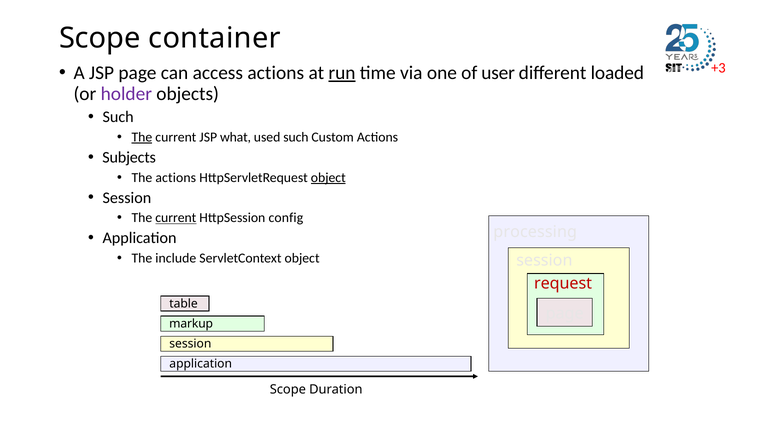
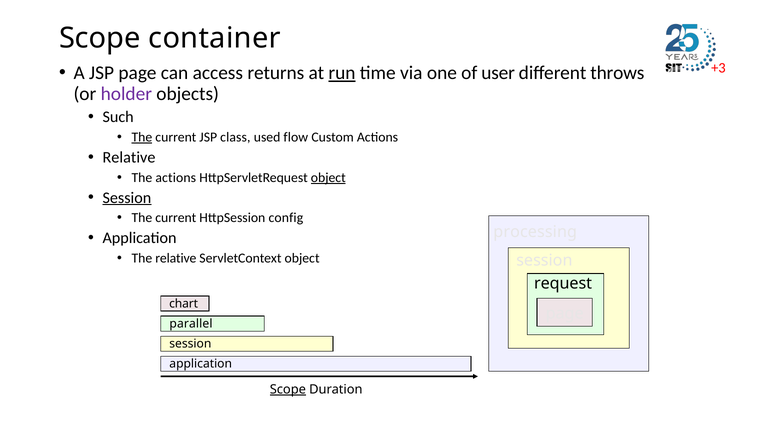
access actions: actions -> returns
loaded: loaded -> throws
what: what -> class
used such: such -> flow
Subjects at (129, 157): Subjects -> Relative
Session at (127, 197) underline: none -> present
current at (176, 218) underline: present -> none
The include: include -> relative
request colour: red -> black
table: table -> chart
markup: markup -> parallel
Scope at (288, 389) underline: none -> present
